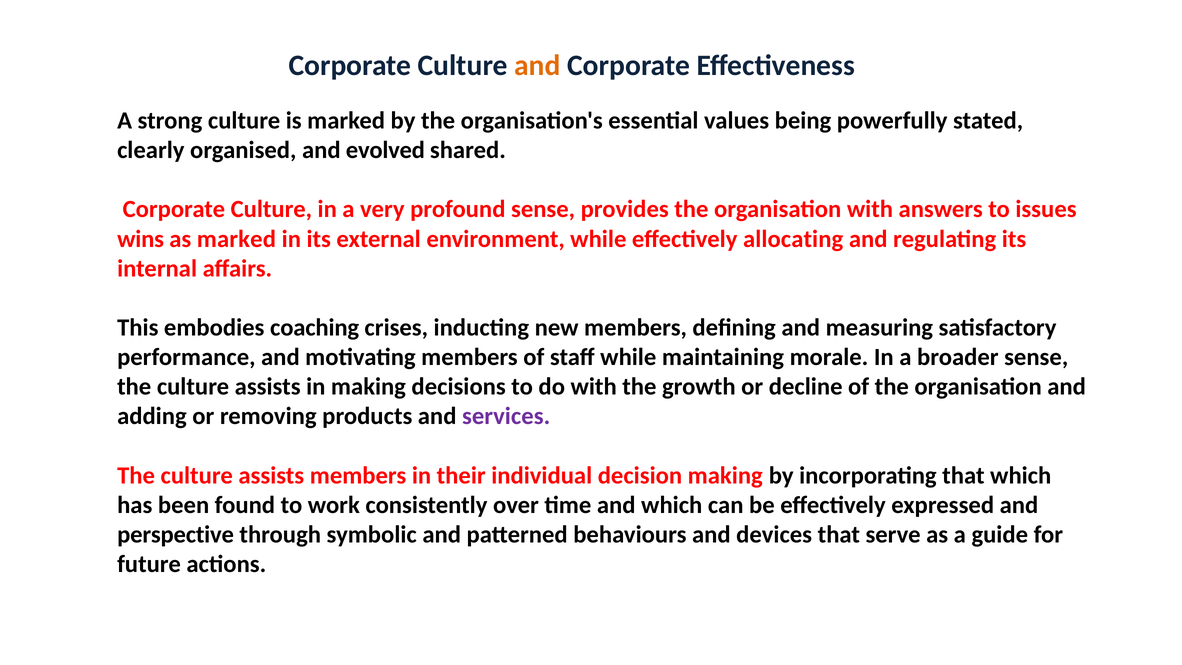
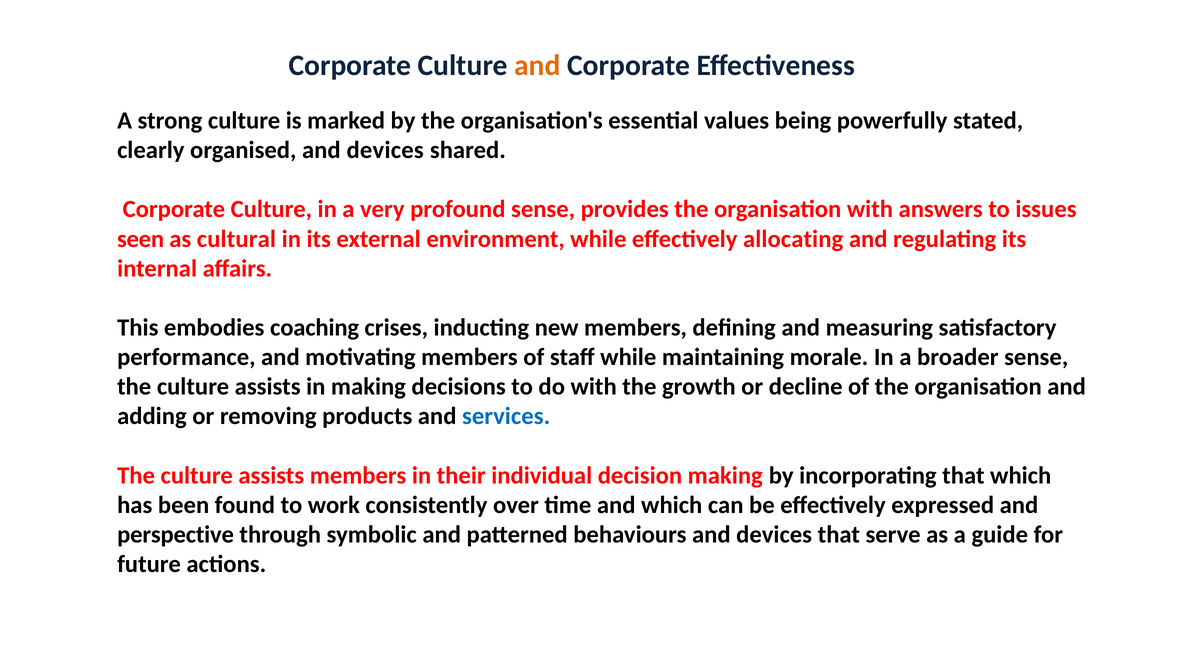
organised and evolved: evolved -> devices
wins: wins -> seen
as marked: marked -> cultural
services colour: purple -> blue
